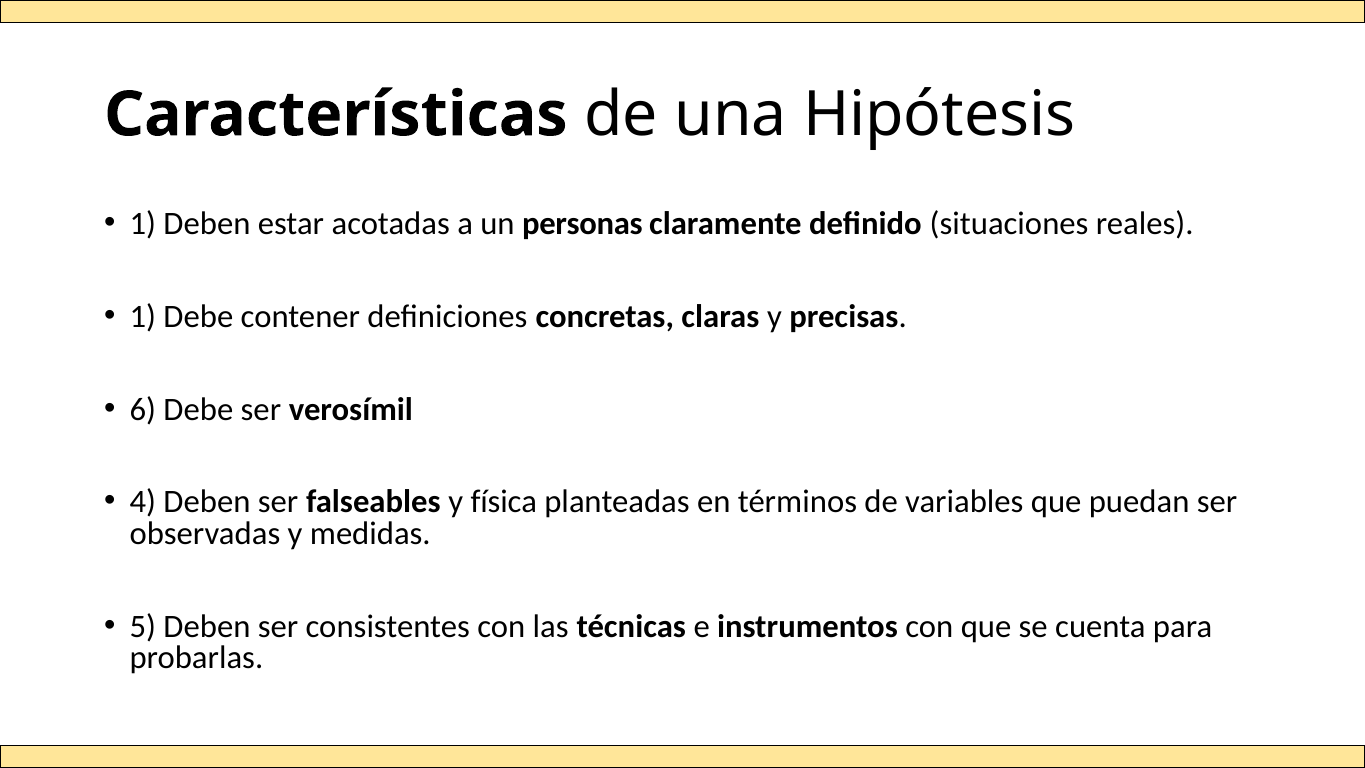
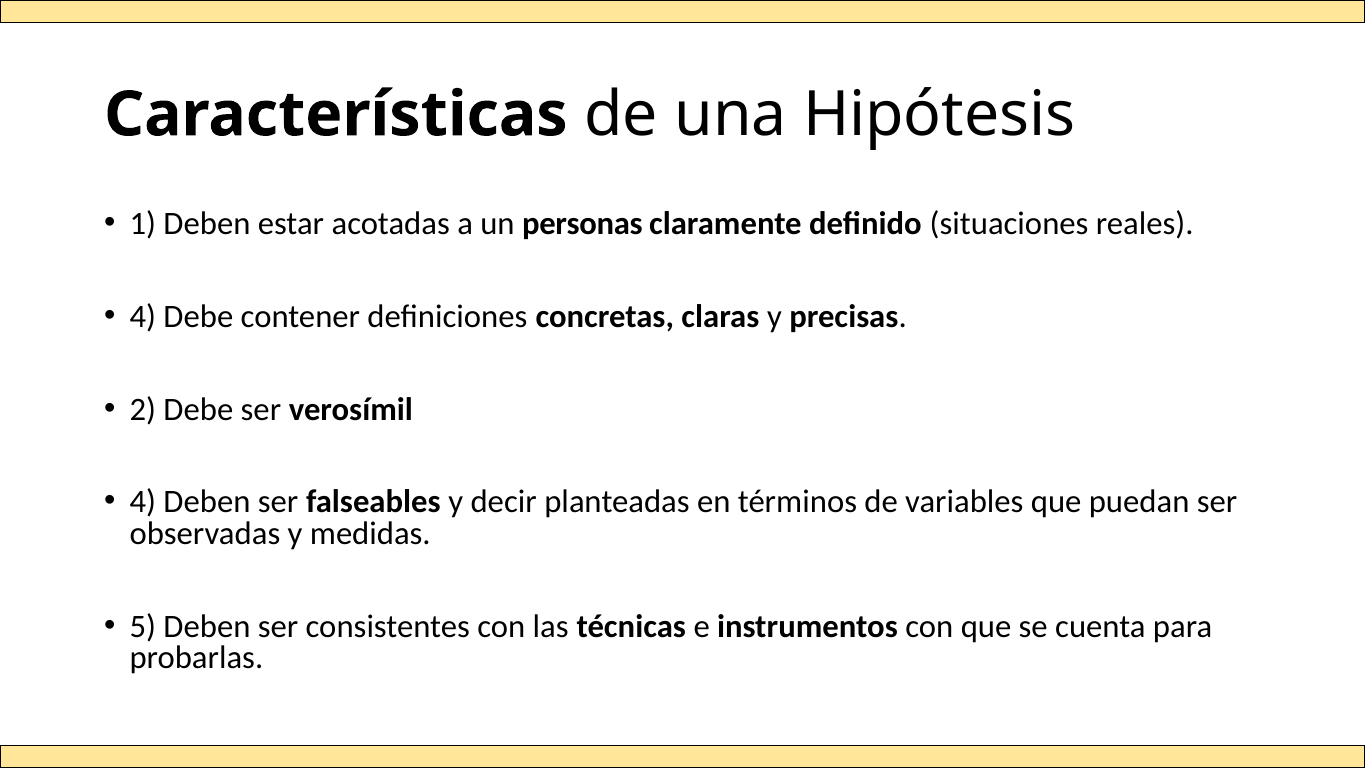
1 at (143, 317): 1 -> 4
6: 6 -> 2
física: física -> decir
